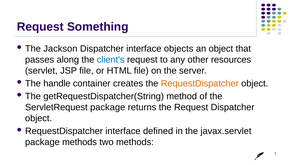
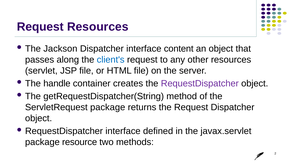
Request Something: Something -> Resources
objects: objects -> content
RequestDispatcher at (200, 83) colour: orange -> purple
package methods: methods -> resource
